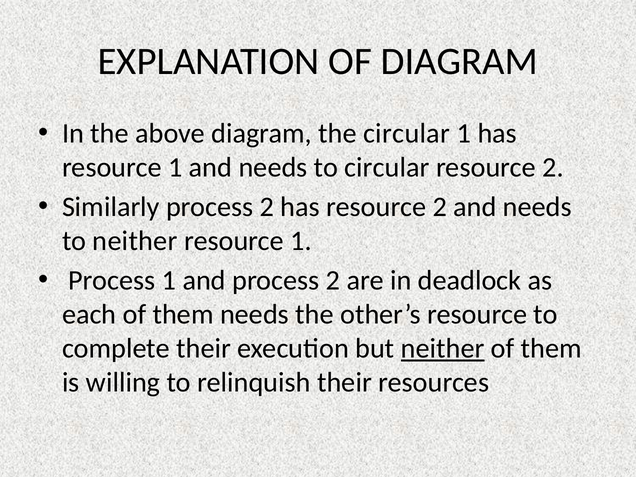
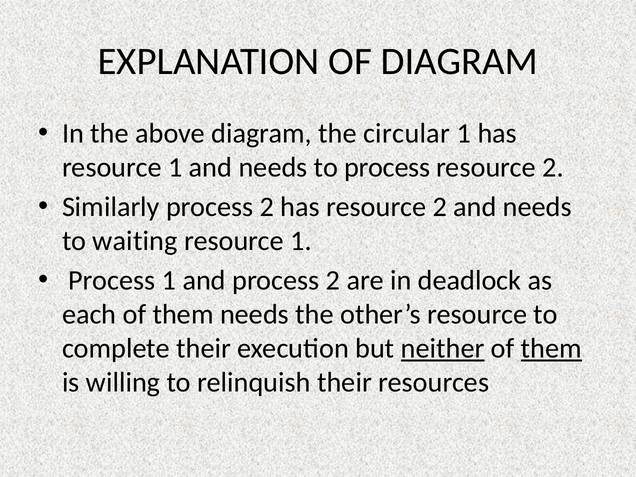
to circular: circular -> process
to neither: neither -> waiting
them at (551, 348) underline: none -> present
